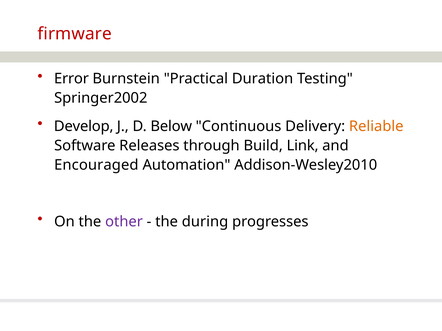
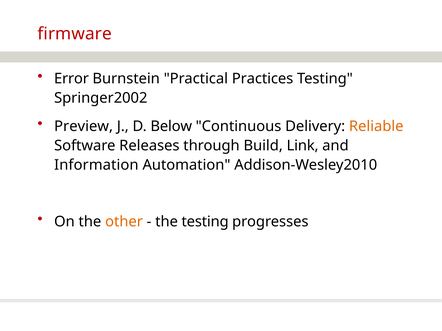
Duration: Duration -> Practices
Develop: Develop -> Preview
Encouraged: Encouraged -> Information
other colour: purple -> orange
the during: during -> testing
